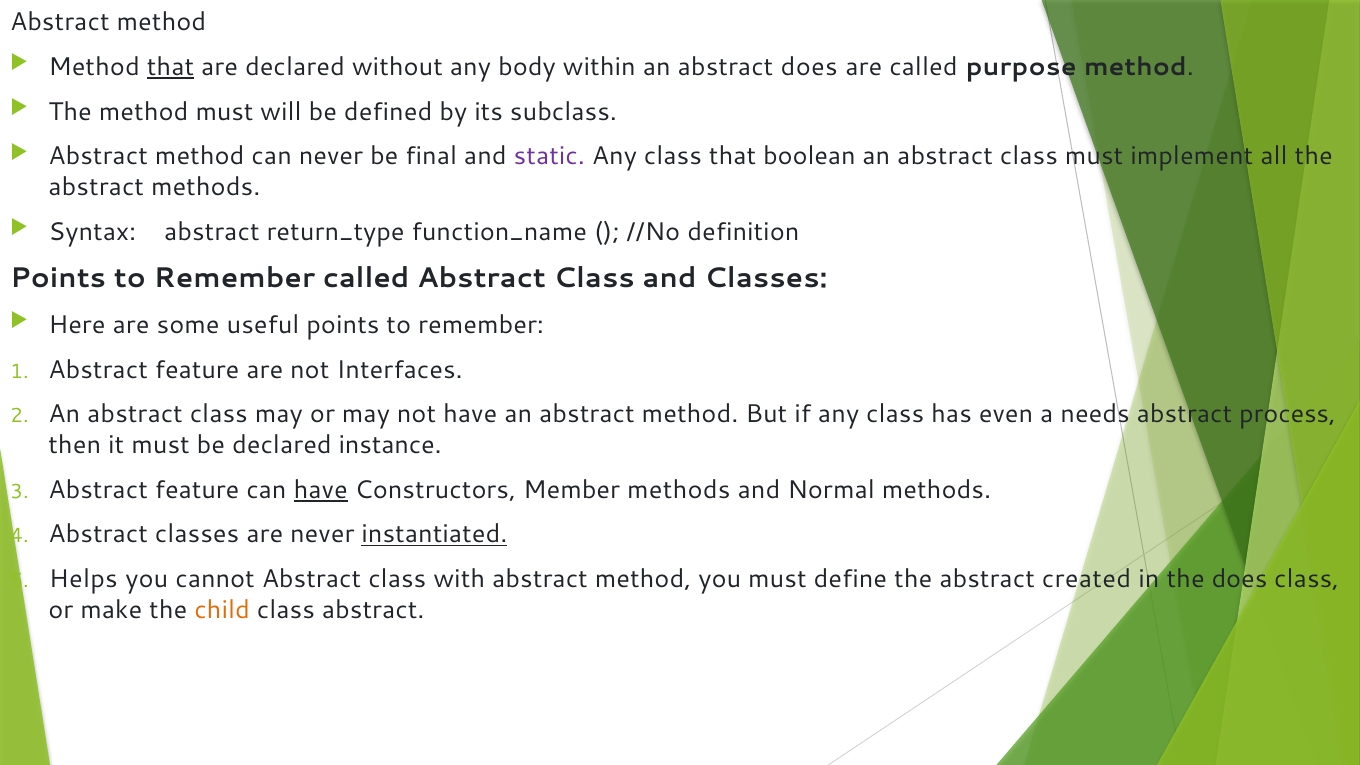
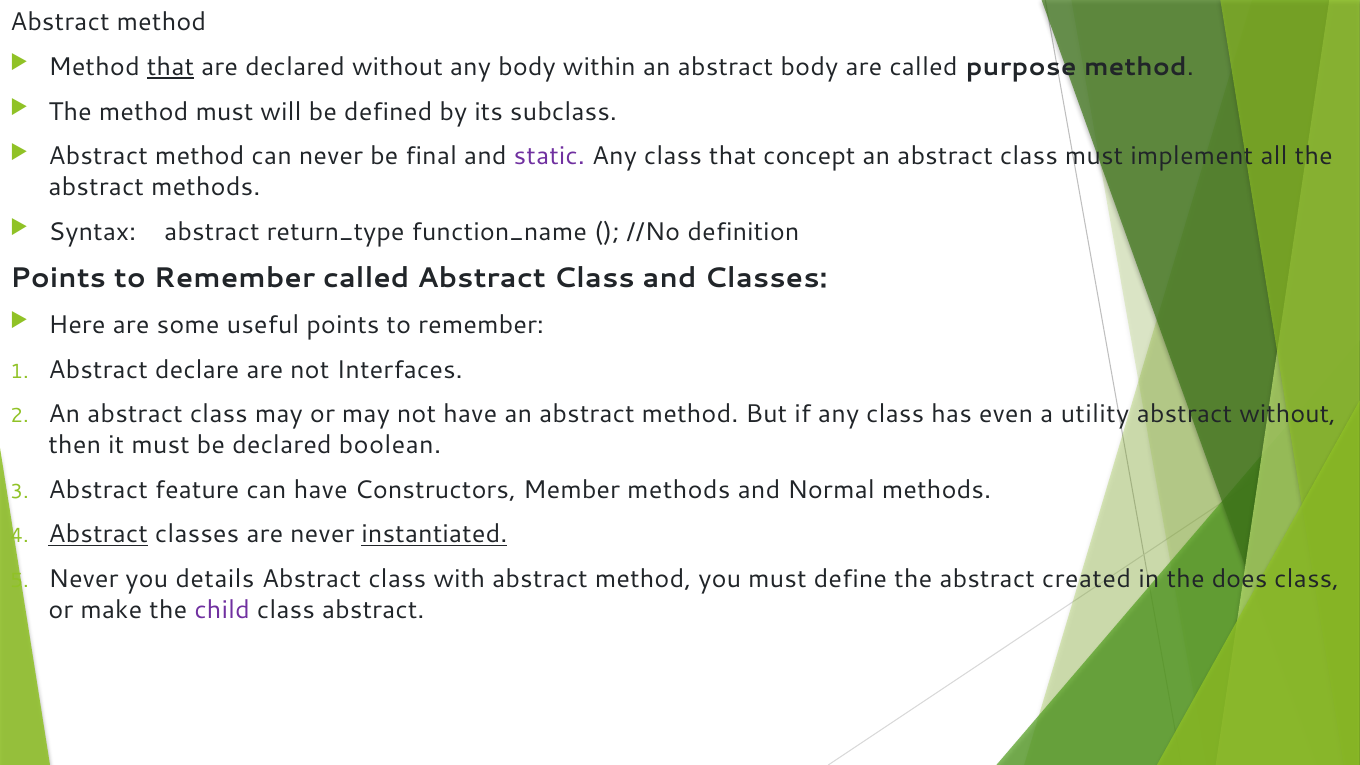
abstract does: does -> body
boolean: boolean -> concept
feature at (197, 370): feature -> declare
needs: needs -> utility
abstract process: process -> without
instance: instance -> boolean
have at (321, 490) underline: present -> none
Abstract at (98, 535) underline: none -> present
Helps at (83, 579): Helps -> Never
cannot: cannot -> details
child colour: orange -> purple
